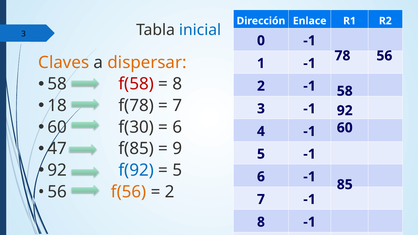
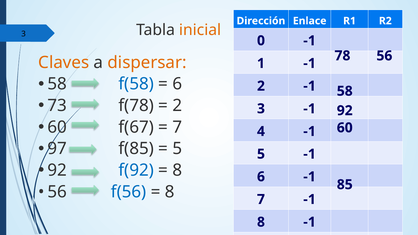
inicial colour: blue -> orange
f(58 colour: red -> blue
8 at (177, 84): 8 -> 6
18: 18 -> 73
7 at (177, 106): 7 -> 2
f(30: f(30 -> f(67
6 at (177, 127): 6 -> 7
47: 47 -> 97
9 at (177, 149): 9 -> 5
5 at (177, 170): 5 -> 8
f(56 colour: orange -> blue
2 at (170, 192): 2 -> 8
